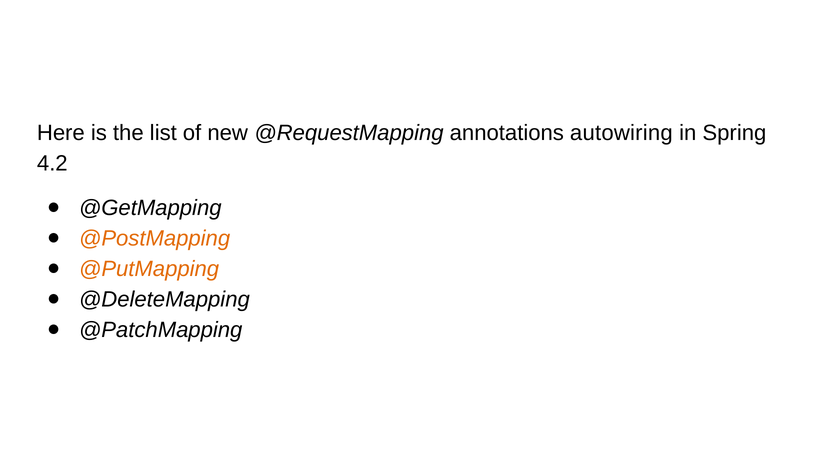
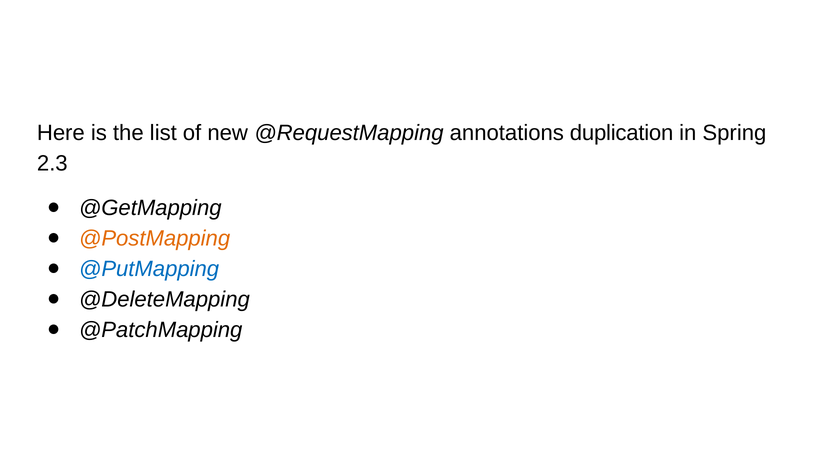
autowiring: autowiring -> duplication
4.2: 4.2 -> 2.3
@PutMapping colour: orange -> blue
